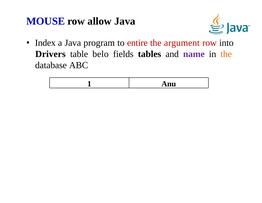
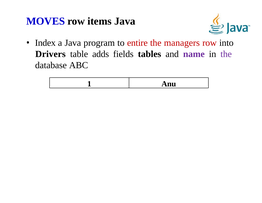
MOUSE: MOUSE -> MOVES
allow: allow -> items
argument: argument -> managers
belo: belo -> adds
the at (226, 54) colour: orange -> purple
